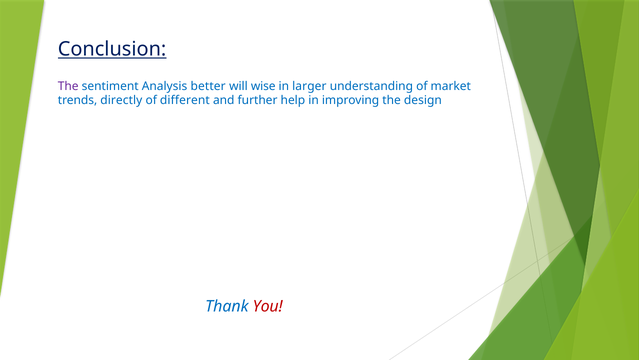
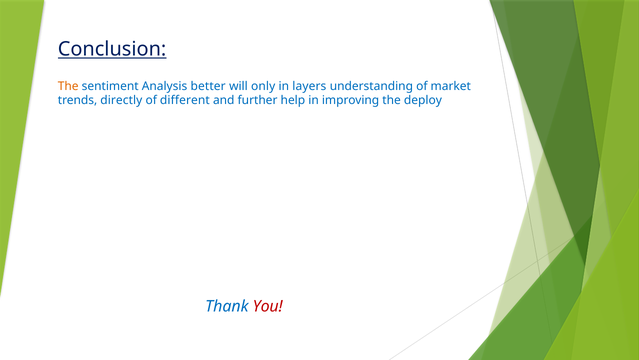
The at (68, 86) colour: purple -> orange
wise: wise -> only
larger: larger -> layers
design: design -> deploy
